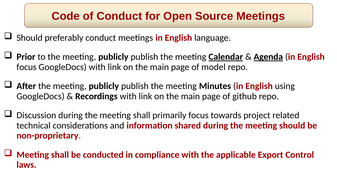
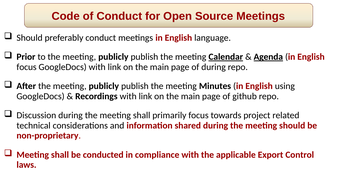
of model: model -> during
